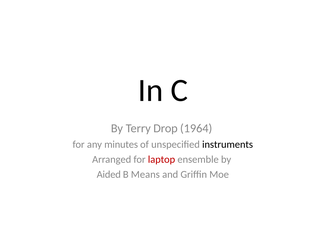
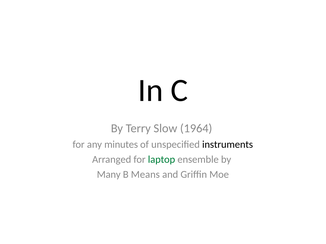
Drop: Drop -> Slow
laptop colour: red -> green
Aided: Aided -> Many
